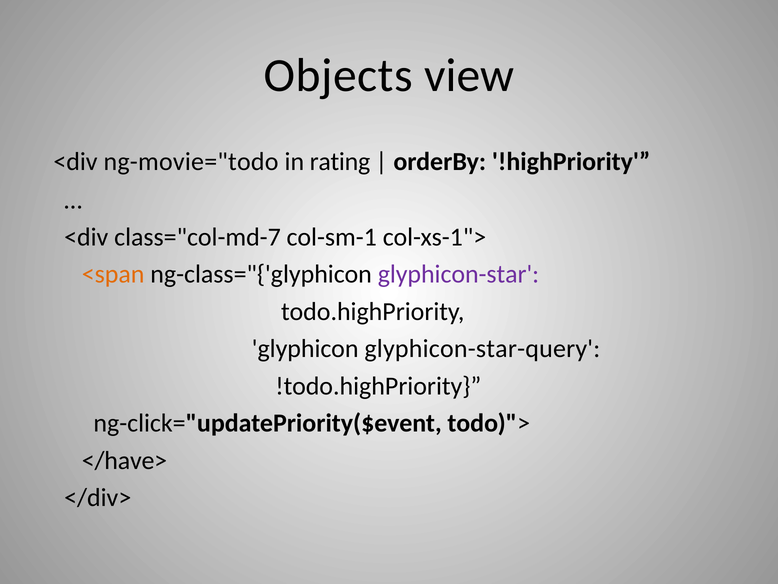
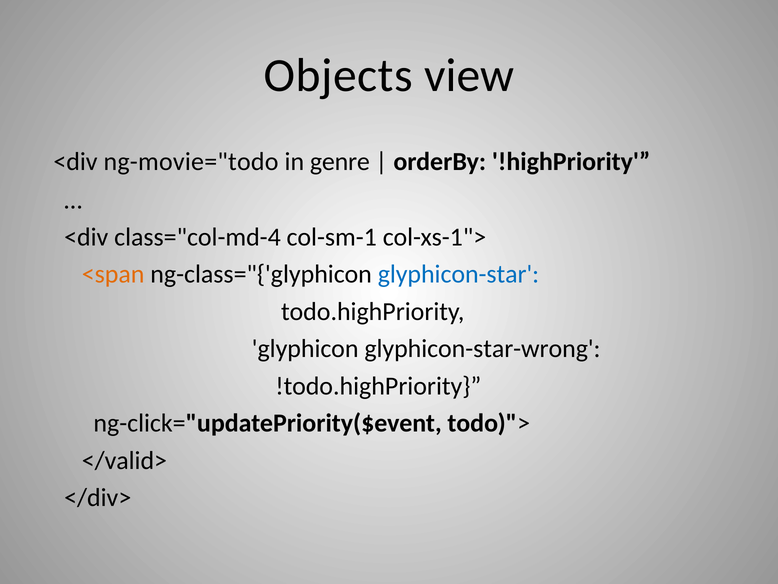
rating: rating -> genre
class="col-md-7: class="col-md-7 -> class="col-md-4
glyphicon-star colour: purple -> blue
glyphicon-star-query: glyphicon-star-query -> glyphicon-star-wrong
</have>: </have> -> </valid>
